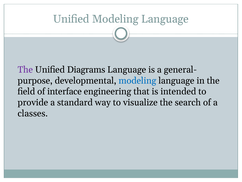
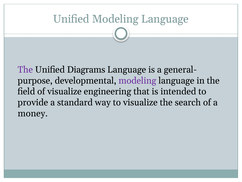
modeling at (137, 80) colour: blue -> purple
of interface: interface -> visualize
classes: classes -> money
